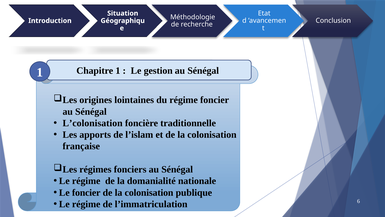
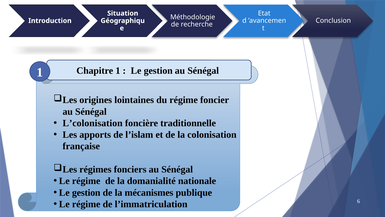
foncier at (86, 192): foncier -> gestion
colonisation at (149, 192): colonisation -> mécanismes
